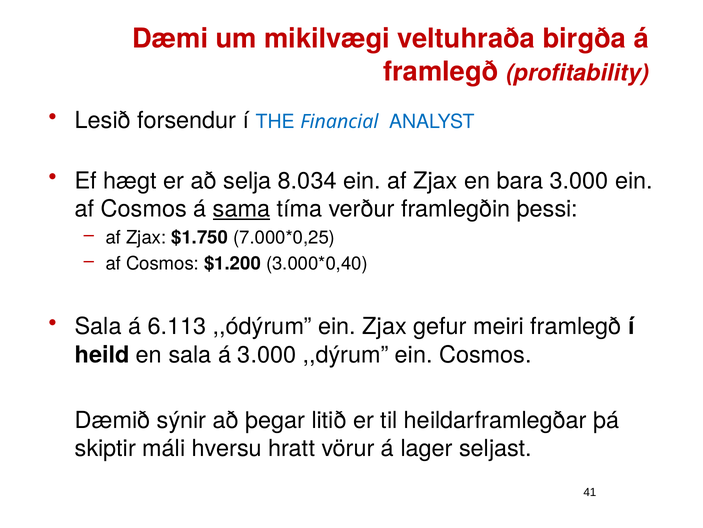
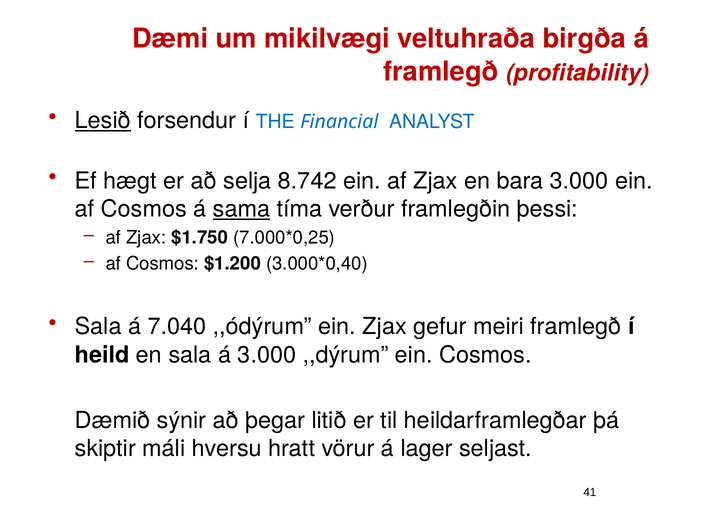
Lesið underline: none -> present
8.034: 8.034 -> 8.742
6.113: 6.113 -> 7.040
